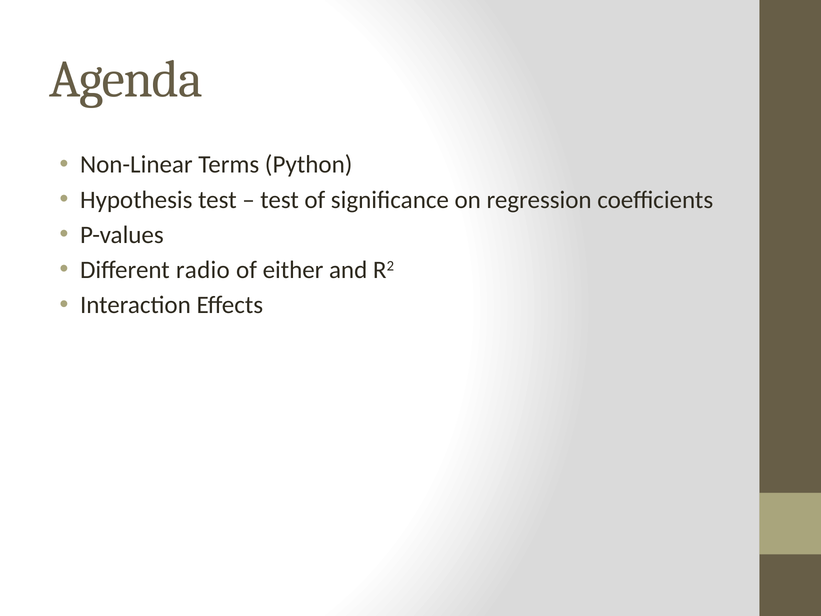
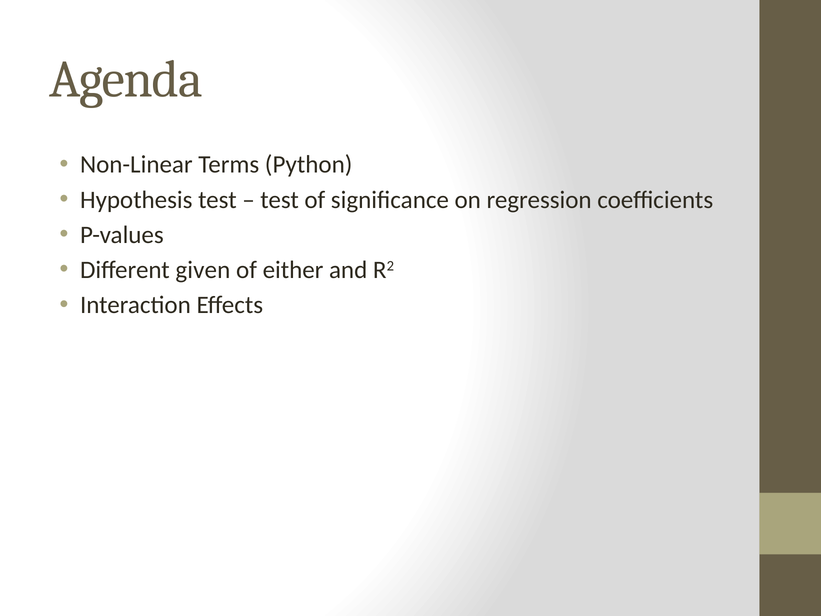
radio: radio -> given
